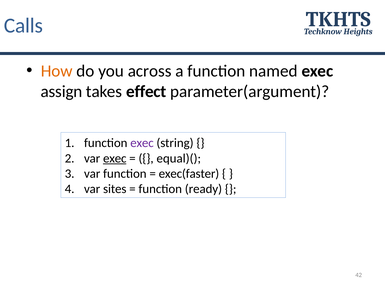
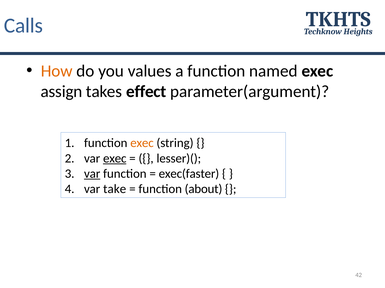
across: across -> values
exec at (142, 143) colour: purple -> orange
equal)(: equal)( -> lesser)(
var at (92, 174) underline: none -> present
sites: sites -> take
ready: ready -> about
